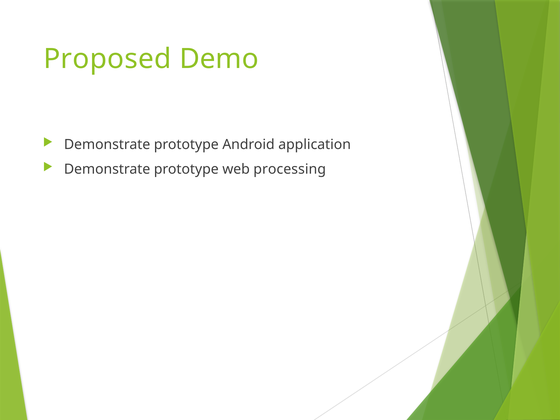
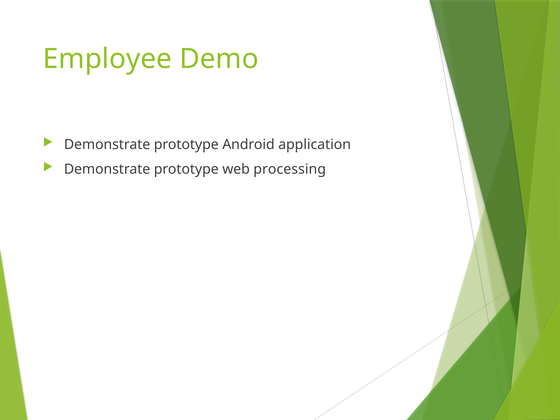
Proposed: Proposed -> Employee
